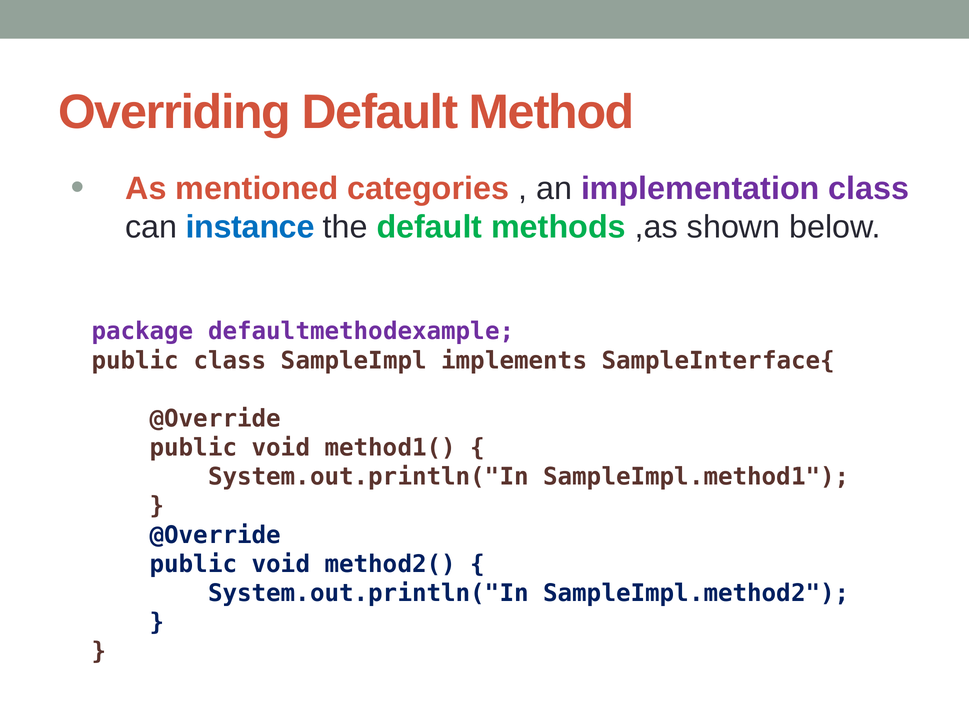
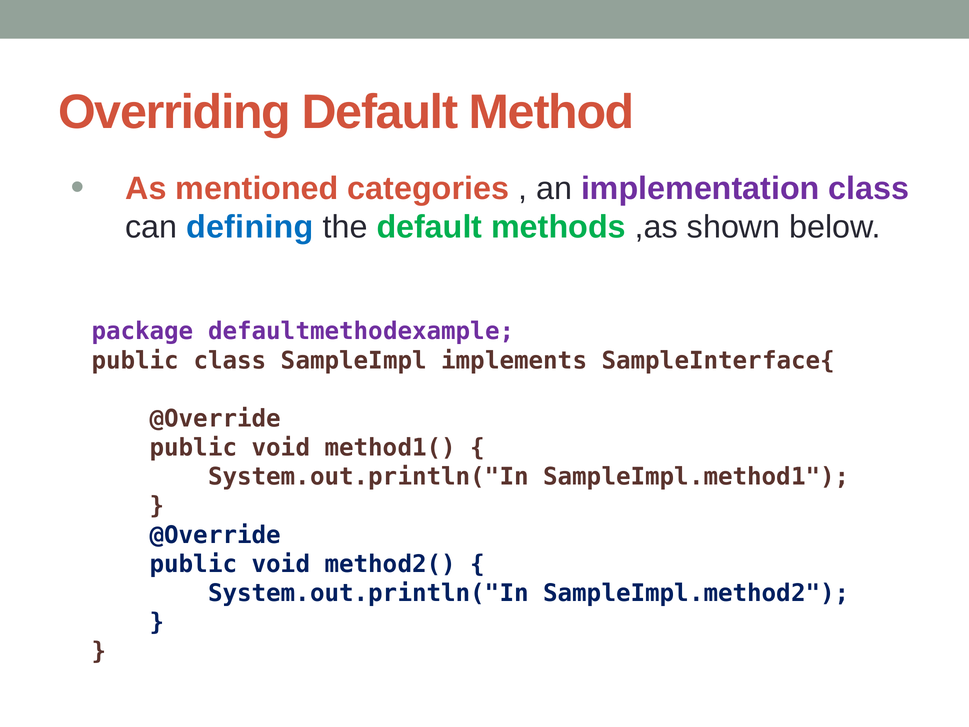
instance: instance -> defining
